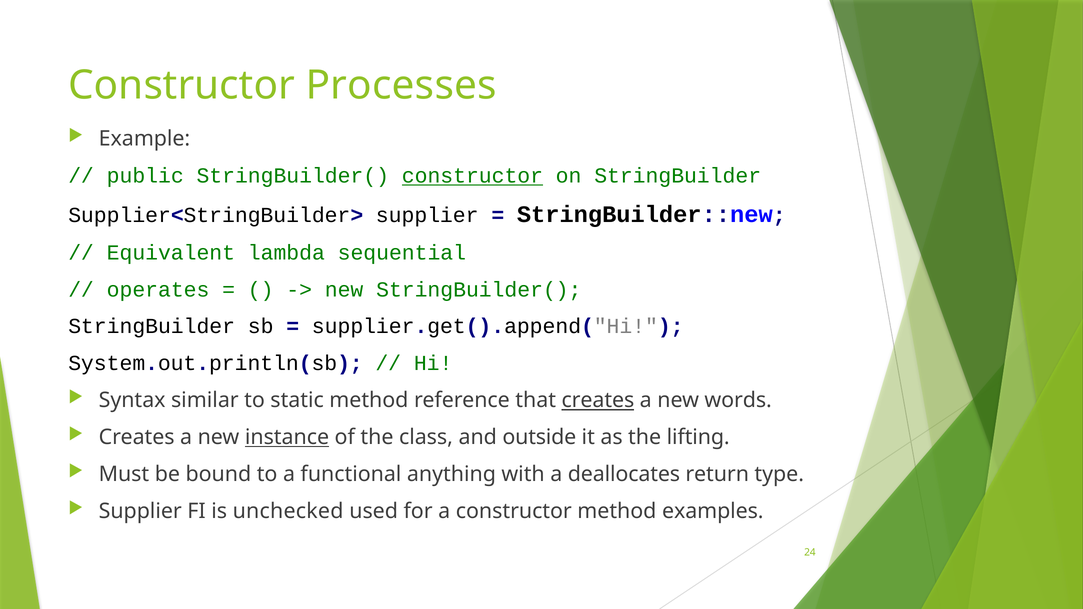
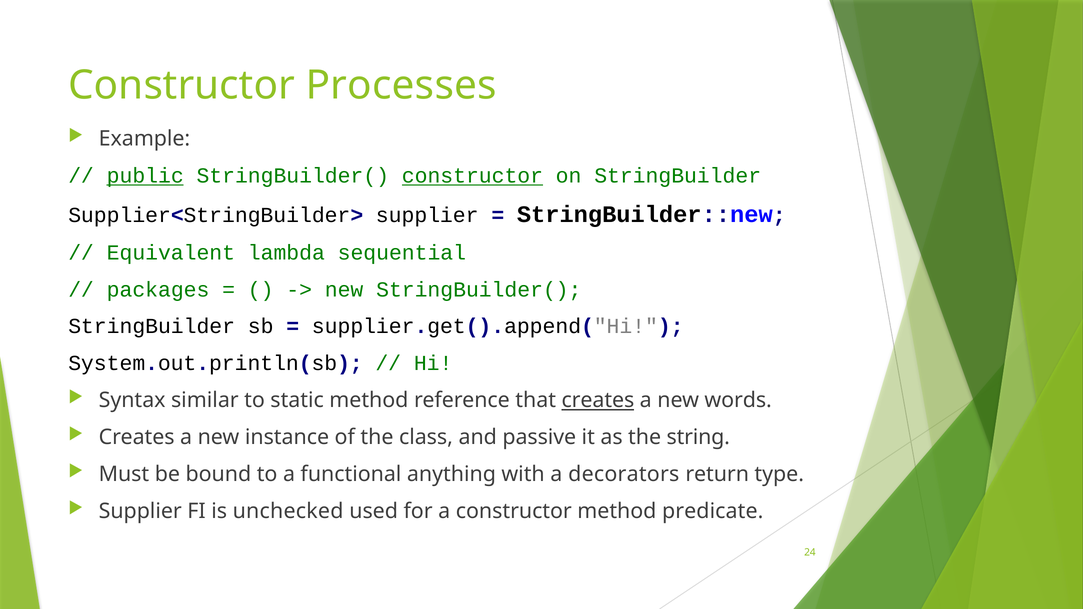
public underline: none -> present
operates: operates -> packages
instance underline: present -> none
outside: outside -> passive
lifting: lifting -> string
deallocates: deallocates -> decorators
examples: examples -> predicate
